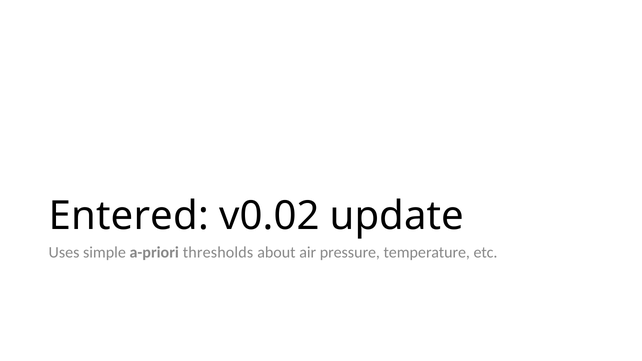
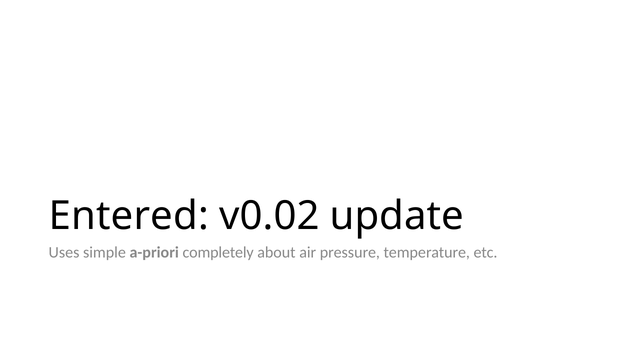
thresholds: thresholds -> completely
